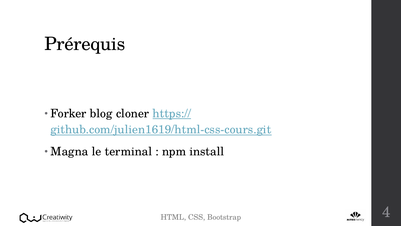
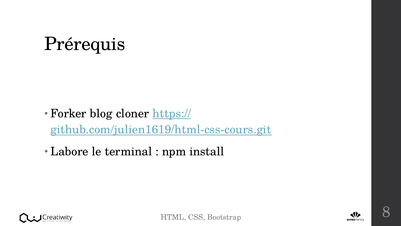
Magna: Magna -> Labore
4: 4 -> 8
